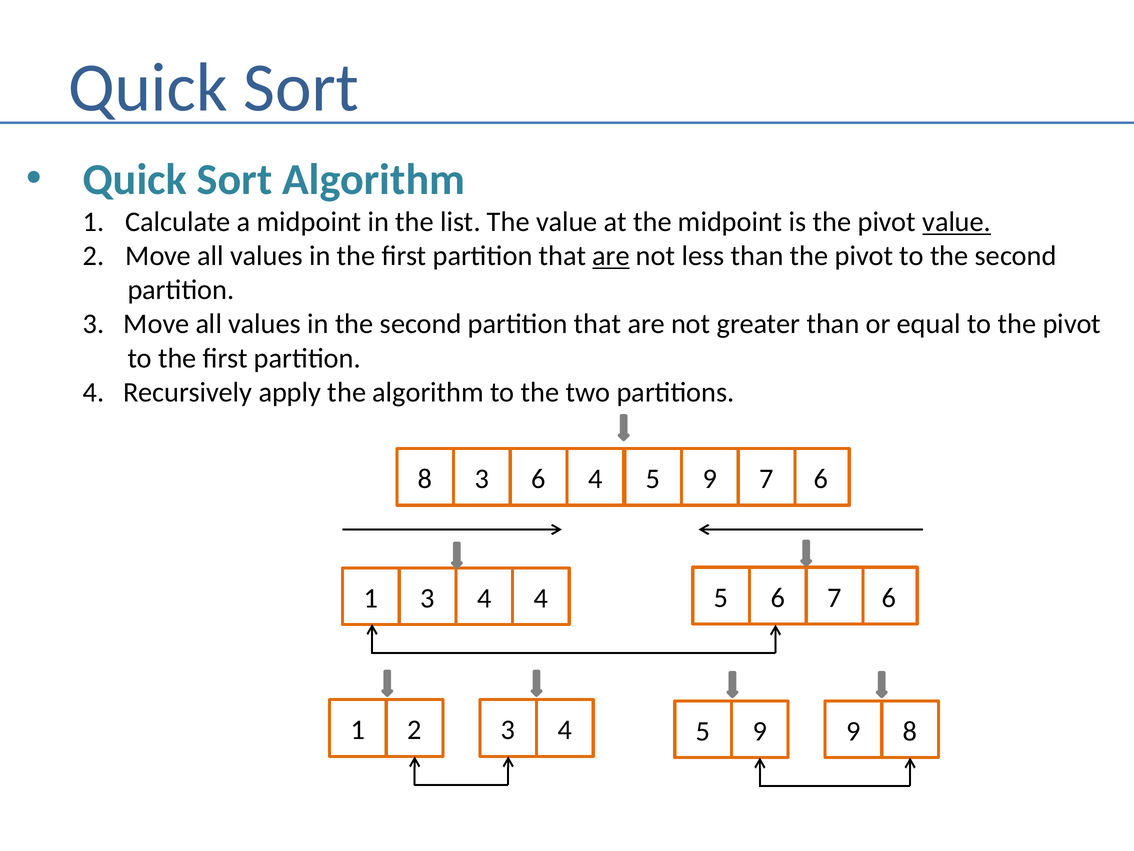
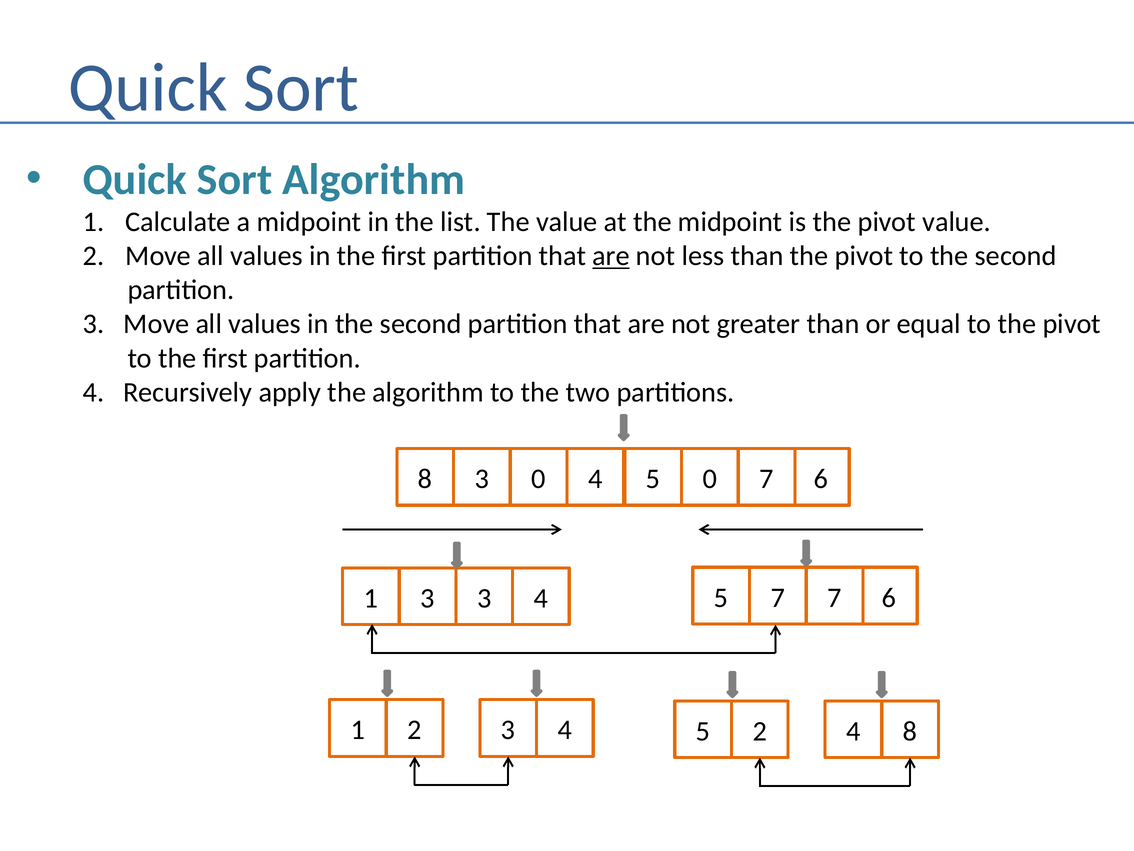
value at (957, 222) underline: present -> none
3 6: 6 -> 0
4 5 9: 9 -> 0
4 at (484, 598): 4 -> 3
5 6: 6 -> 7
3 4 9: 9 -> 2
9 at (853, 731): 9 -> 4
